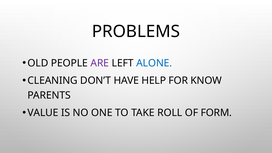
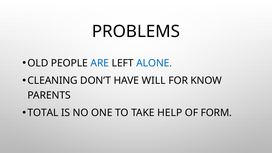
ARE colour: purple -> blue
HELP: HELP -> WILL
VALUE: VALUE -> TOTAL
ROLL: ROLL -> HELP
